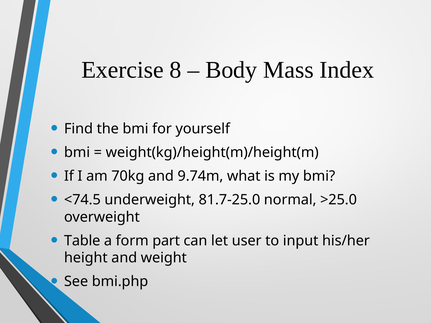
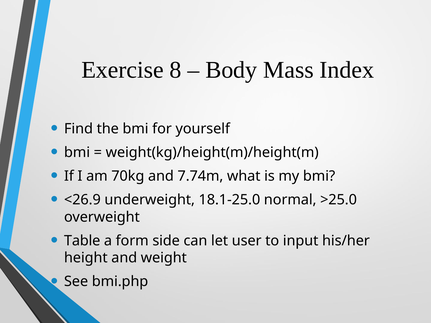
9.74m: 9.74m -> 7.74m
<74.5: <74.5 -> <26.9
81.7-25.0: 81.7-25.0 -> 18.1-25.0
part: part -> side
